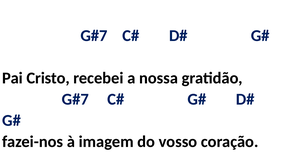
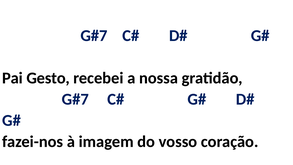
Cristo: Cristo -> Gesto
